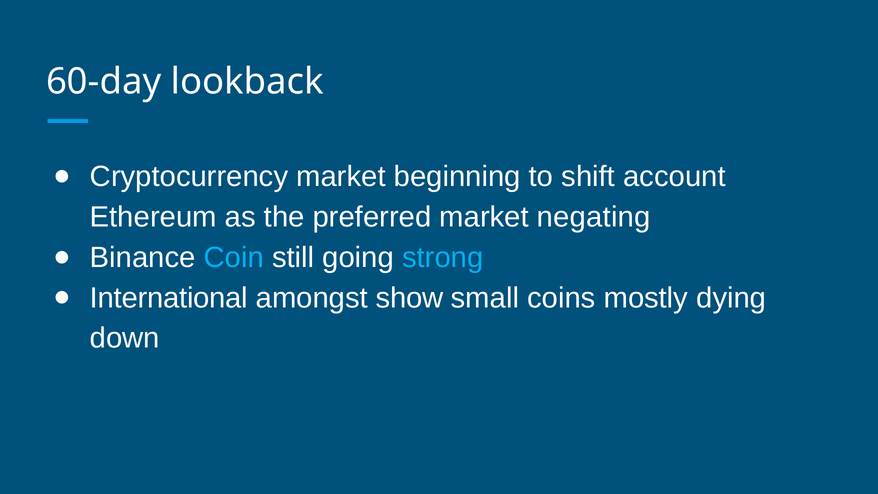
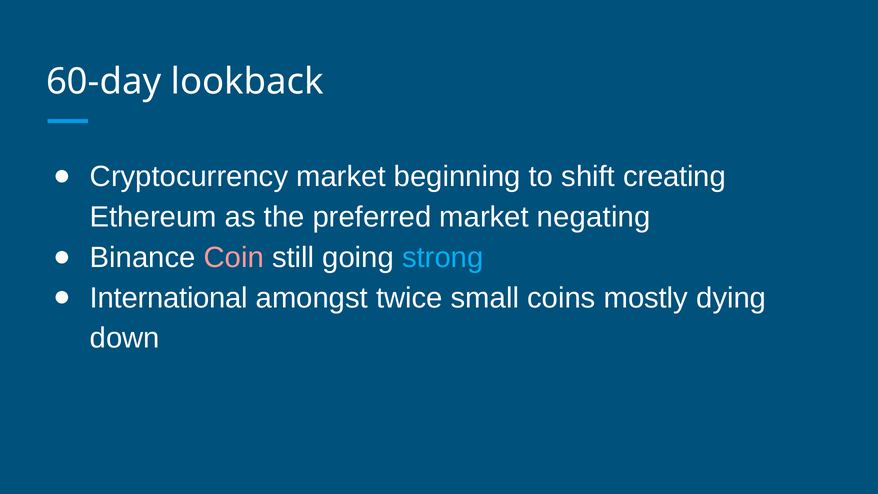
account: account -> creating
Coin colour: light blue -> pink
show: show -> twice
